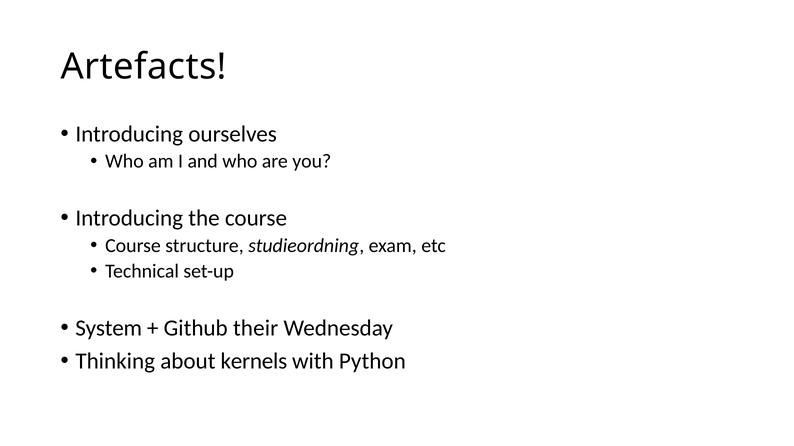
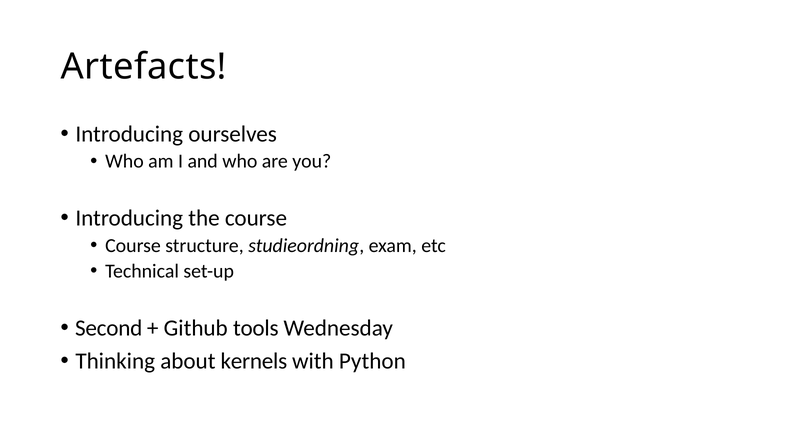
System: System -> Second
their: their -> tools
